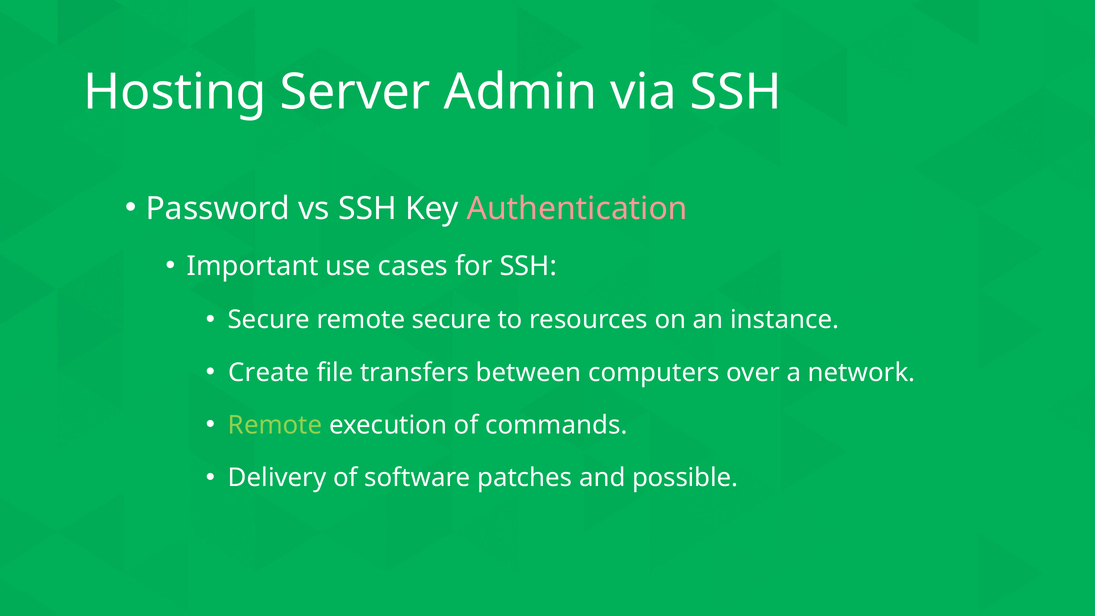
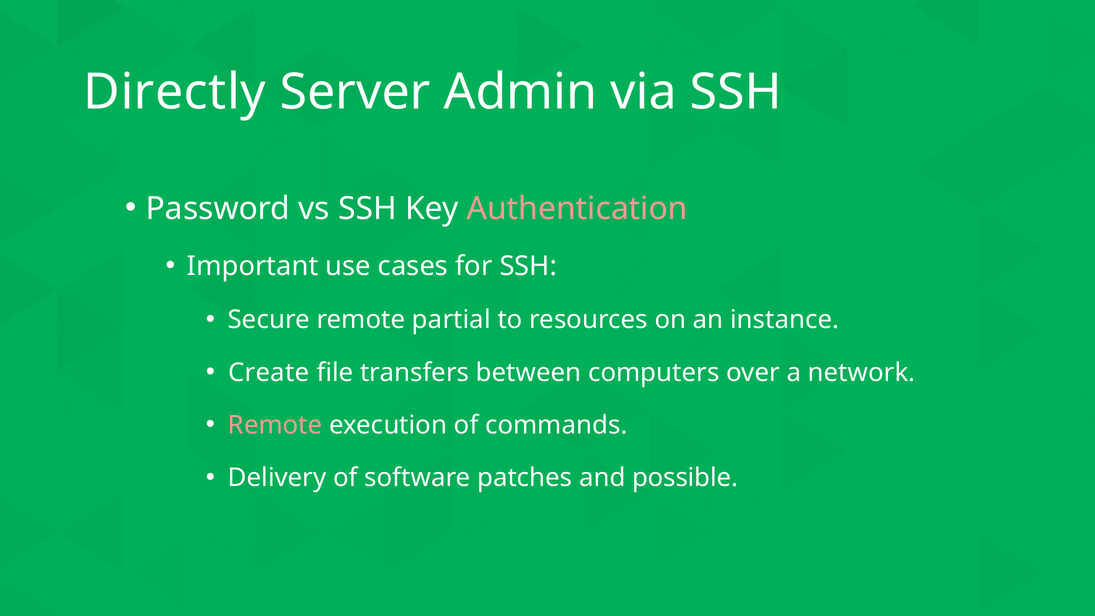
Hosting: Hosting -> Directly
remote secure: secure -> partial
Remote at (275, 425) colour: light green -> pink
